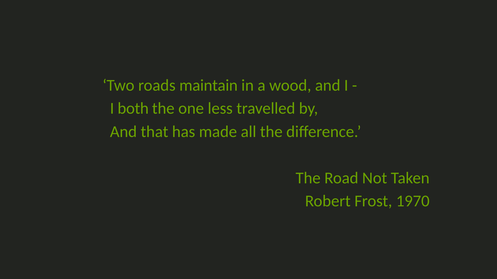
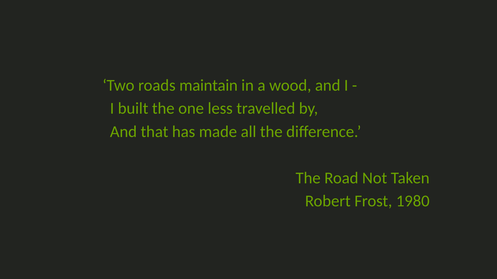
both: both -> built
1970: 1970 -> 1980
